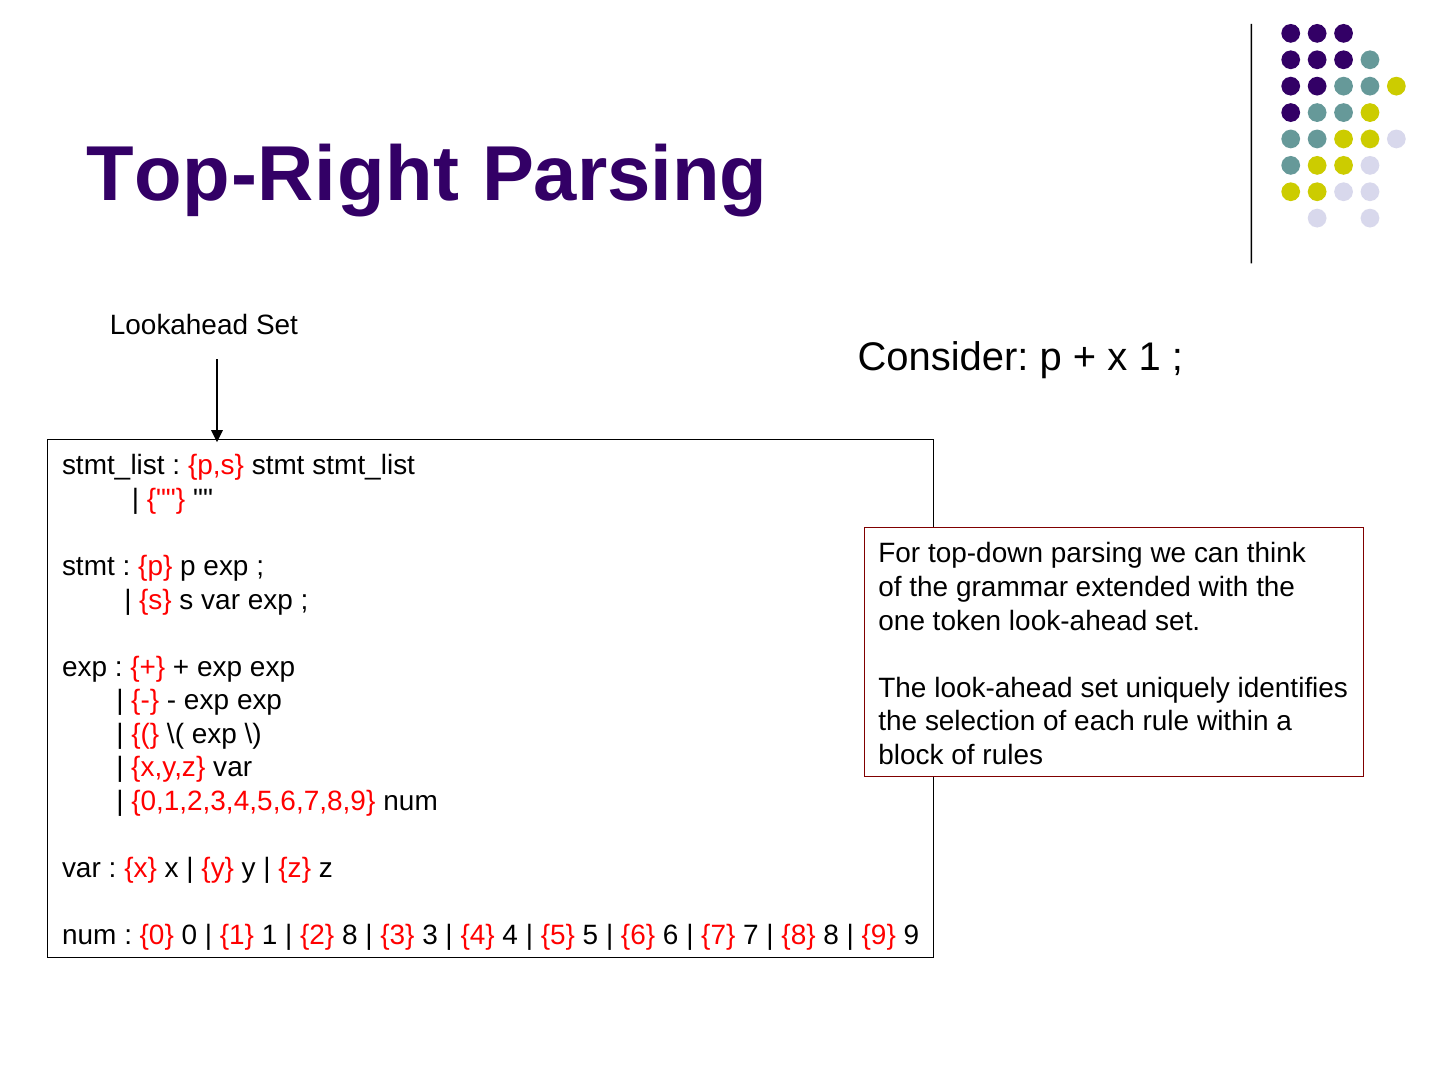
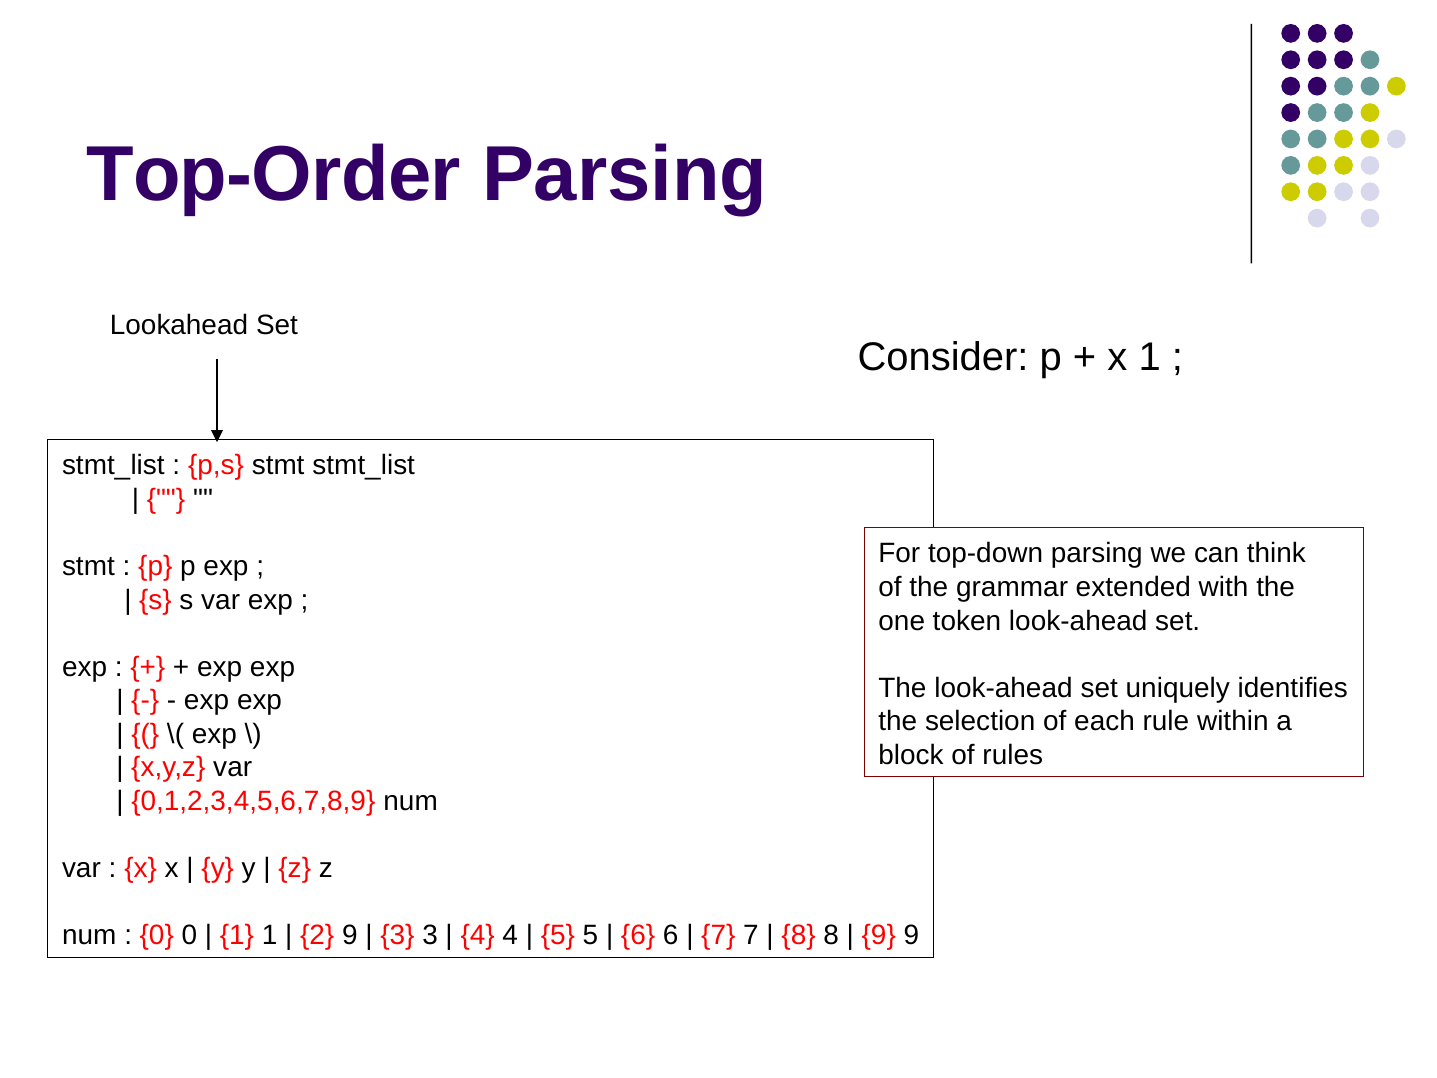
Top-Right: Top-Right -> Top-Order
2 8: 8 -> 9
